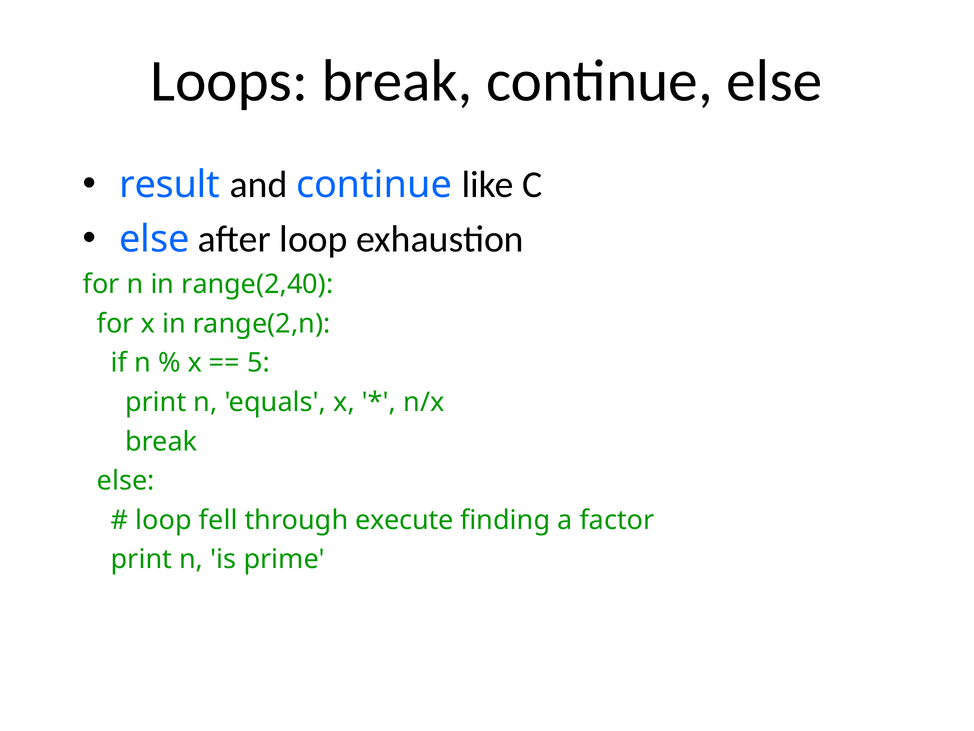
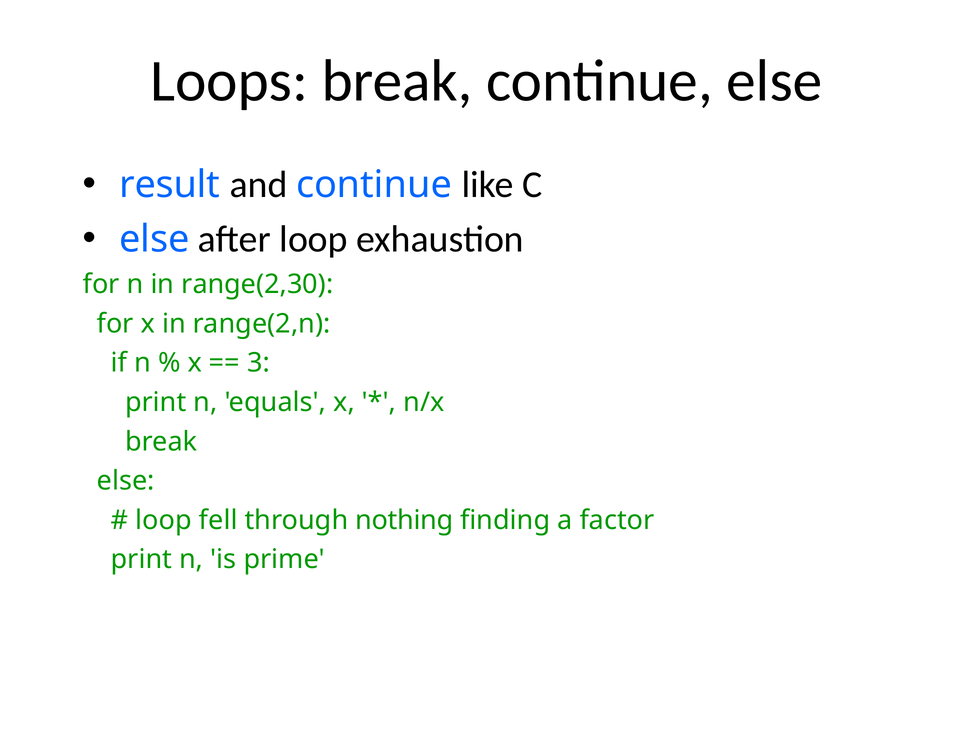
range(2,40: range(2,40 -> range(2,30
5: 5 -> 3
execute: execute -> nothing
